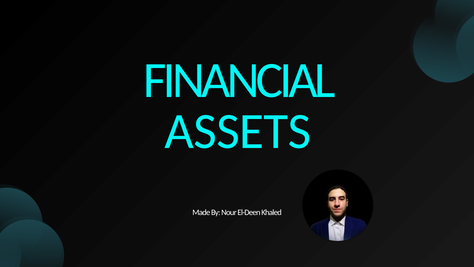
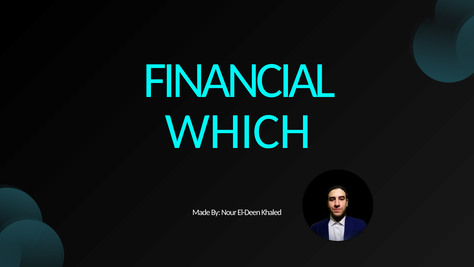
ASSETS: ASSETS -> WHICH
